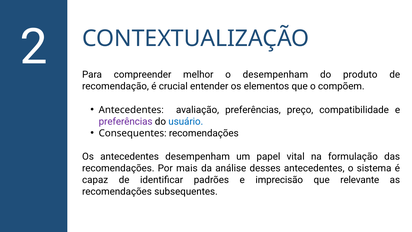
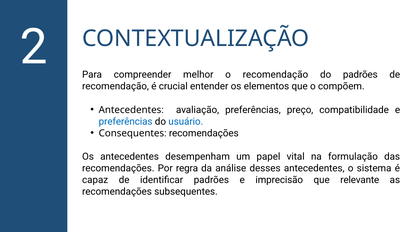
o desempenham: desempenham -> recomendação
do produto: produto -> padrões
preferências at (126, 121) colour: purple -> blue
mais: mais -> regra
